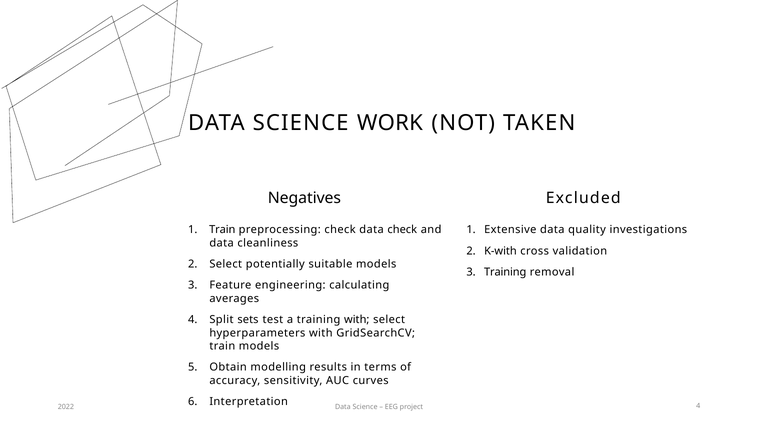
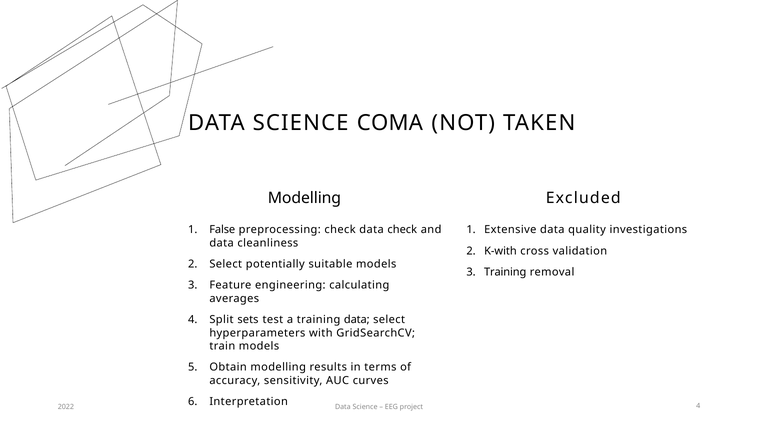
WORK: WORK -> COMA
Negatives at (304, 198): Negatives -> Modelling
Train at (222, 230): Train -> False
training with: with -> data
